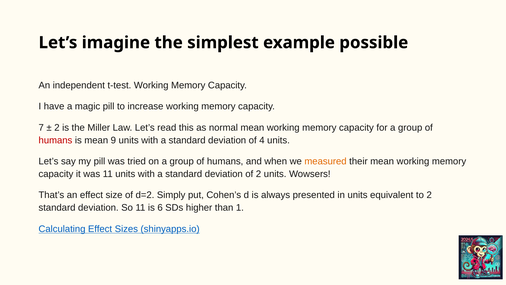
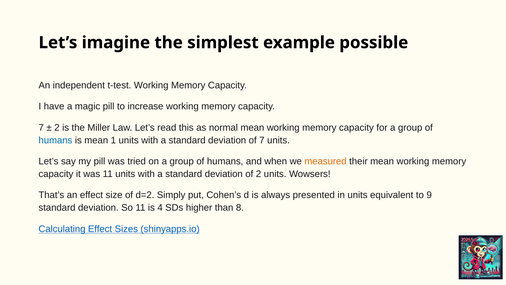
humans at (55, 140) colour: red -> blue
9: 9 -> 1
of 4: 4 -> 7
to 2: 2 -> 9
6: 6 -> 4
1: 1 -> 8
